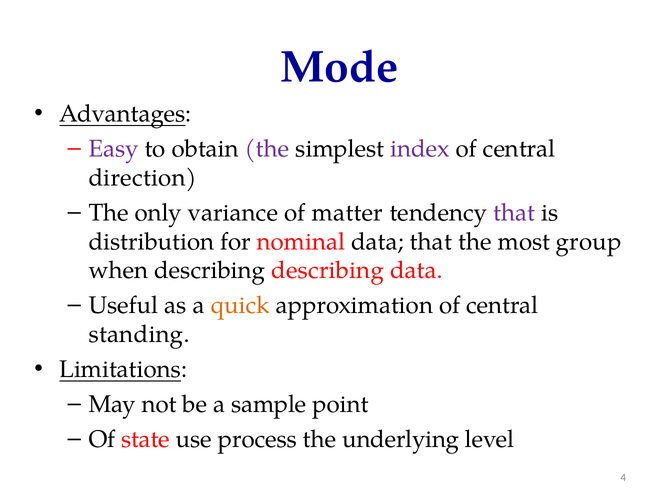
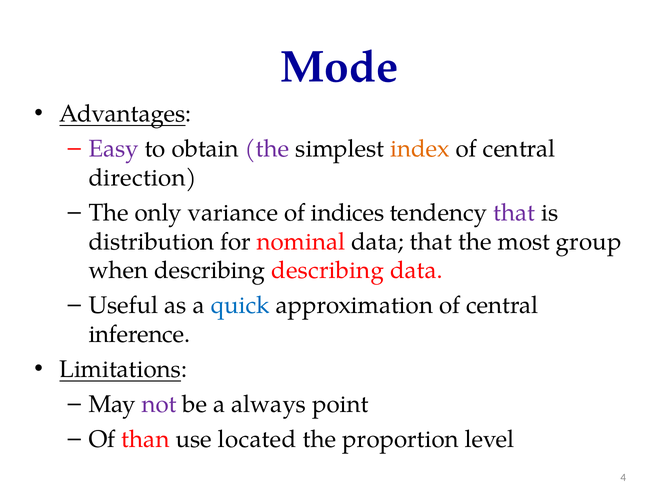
index colour: purple -> orange
matter: matter -> indices
quick colour: orange -> blue
standing: standing -> inference
not colour: black -> purple
sample: sample -> always
state: state -> than
process: process -> located
underlying: underlying -> proportion
